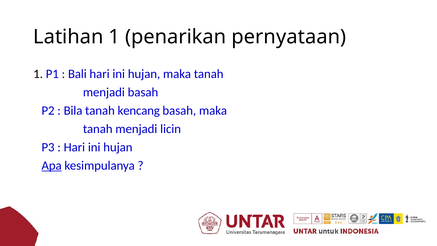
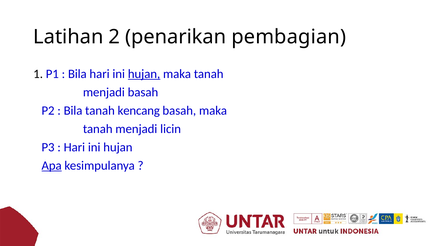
Latihan 1: 1 -> 2
pernyataan: pernyataan -> pembagian
Bali at (77, 74): Bali -> Bila
hujan at (144, 74) underline: none -> present
